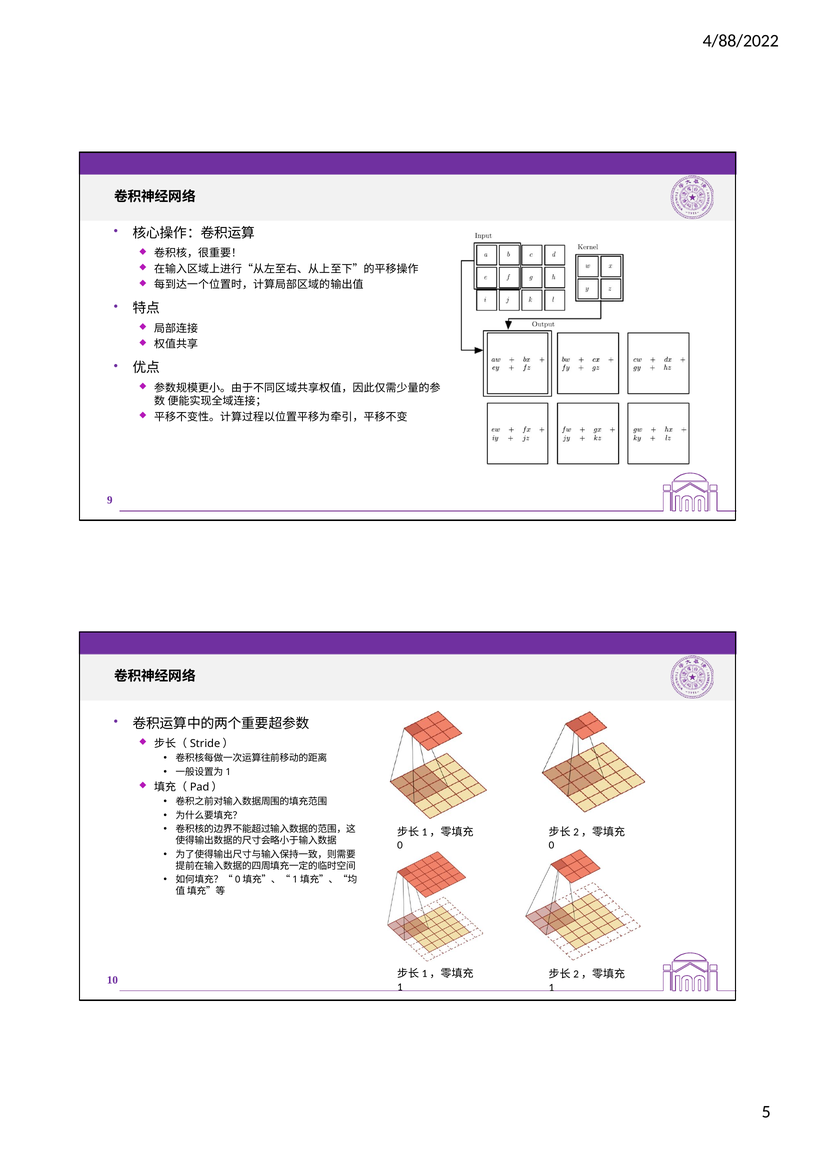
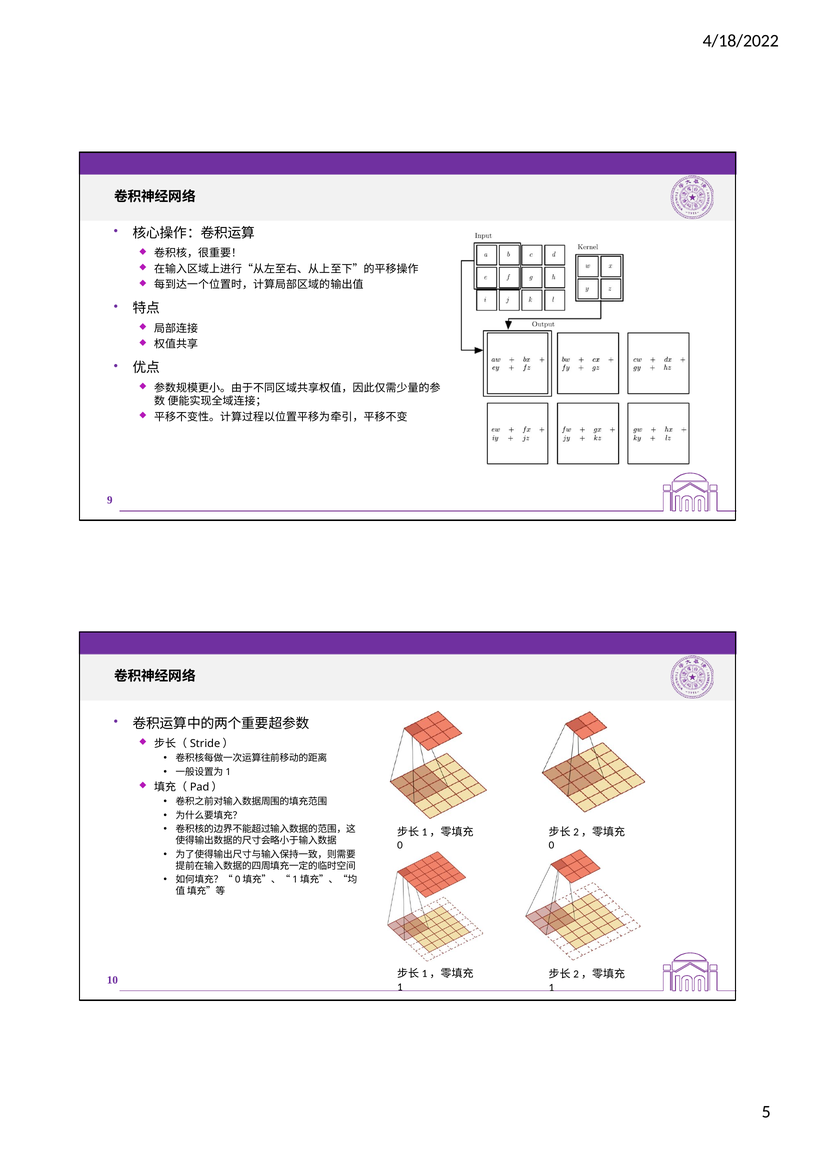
4/88/2022: 4/88/2022 -> 4/18/2022
